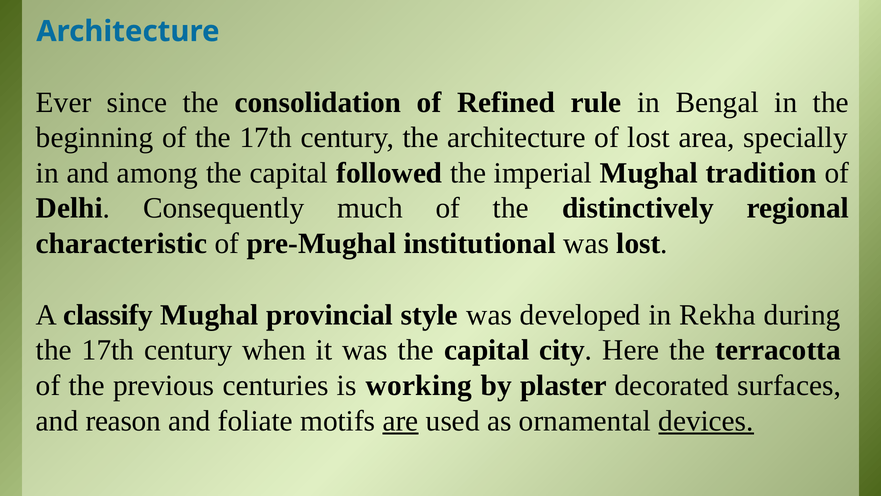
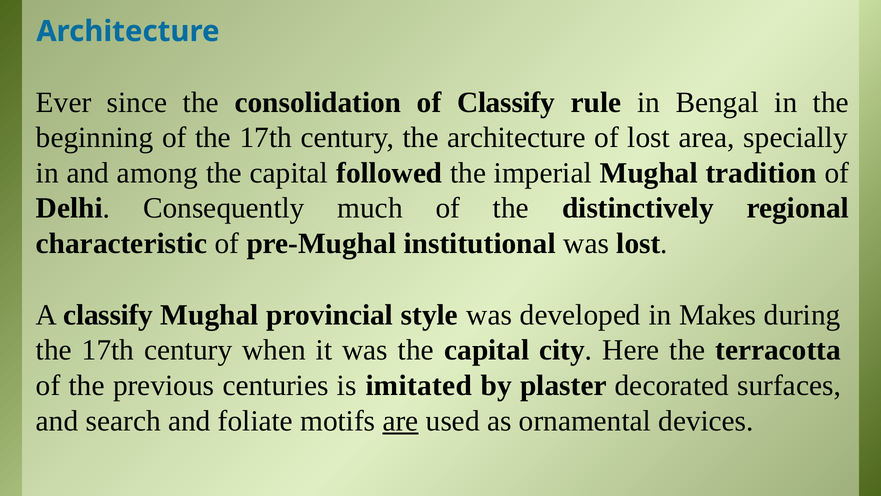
of Refined: Refined -> Classify
Rekha: Rekha -> Makes
working: working -> imitated
reason: reason -> search
devices underline: present -> none
